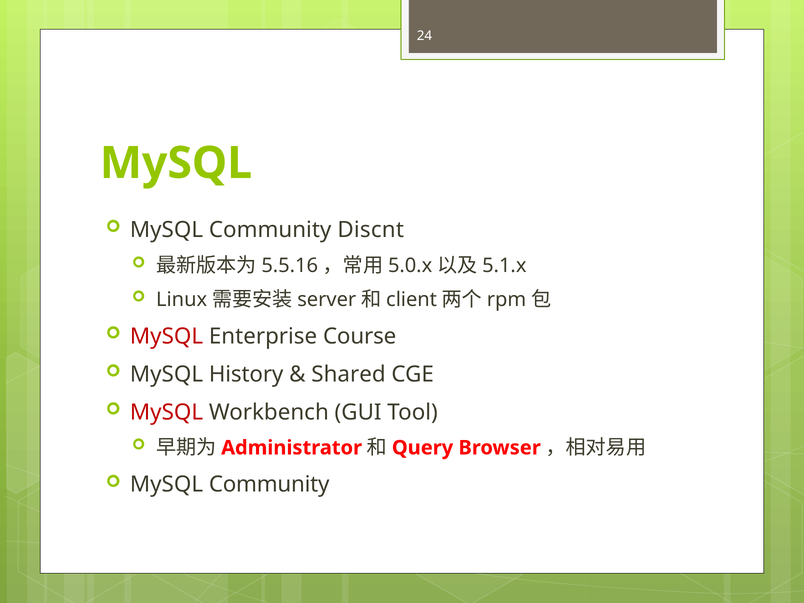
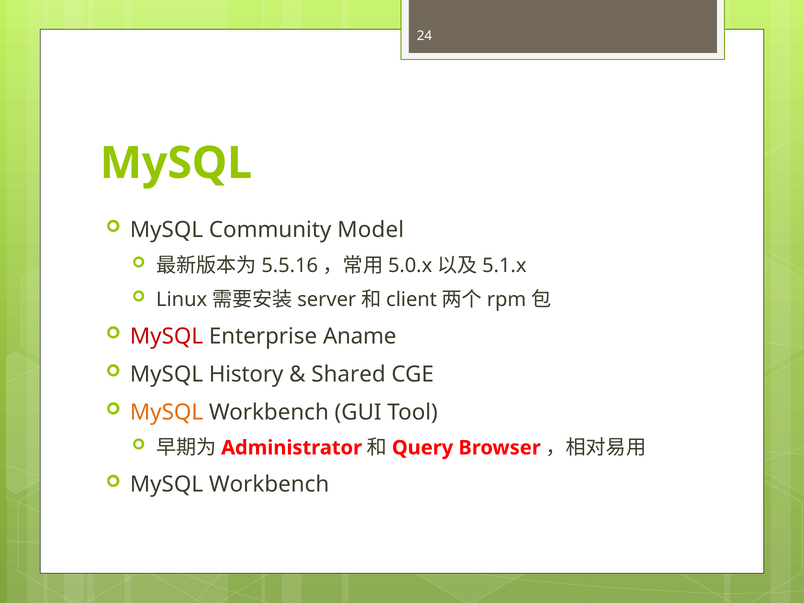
Discnt: Discnt -> Model
Course: Course -> Aname
MySQL at (167, 412) colour: red -> orange
Community at (269, 485): Community -> Workbench
